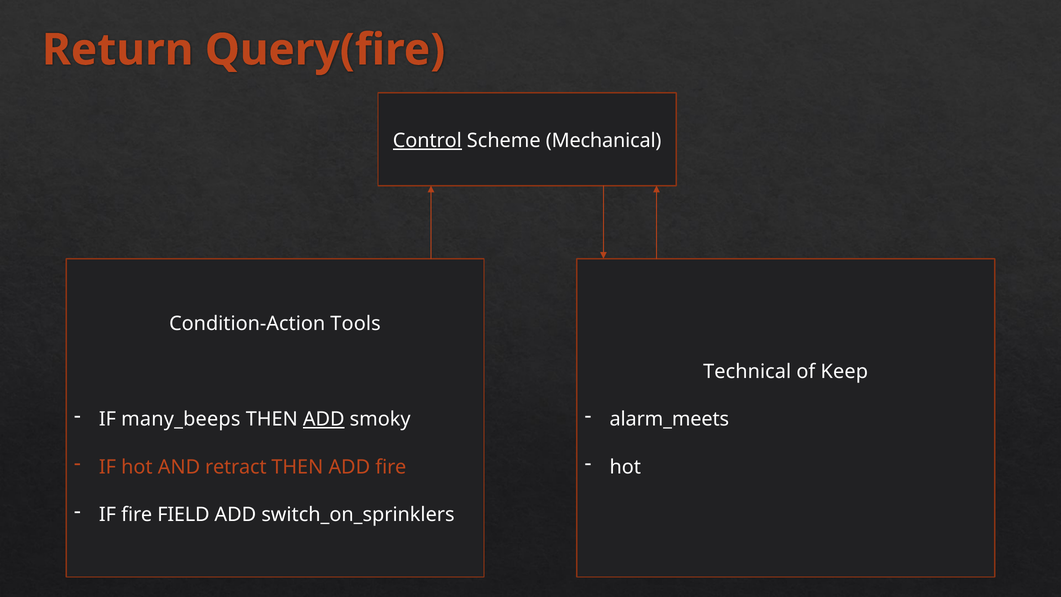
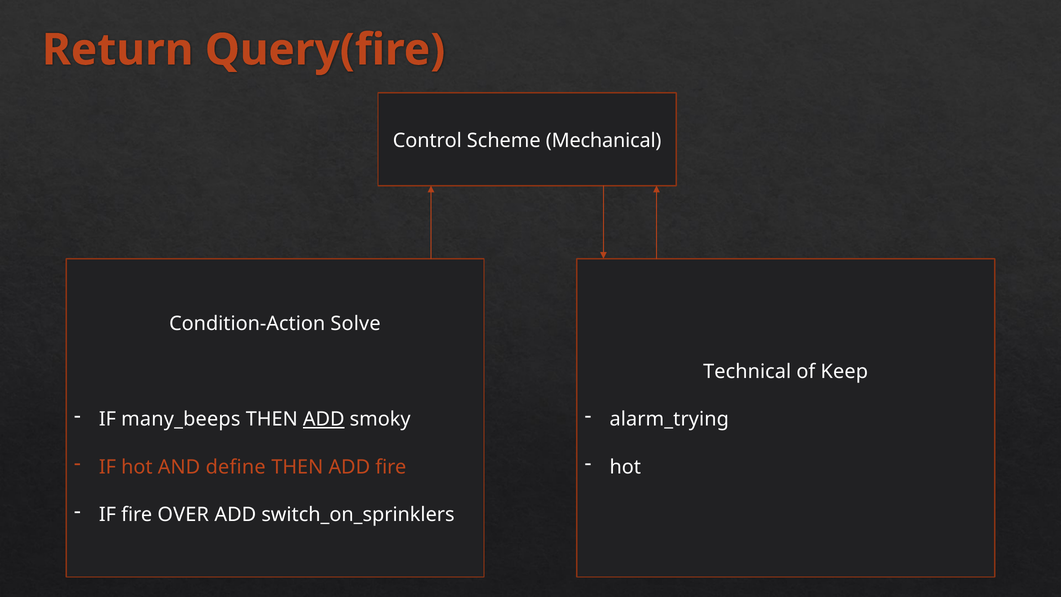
Control underline: present -> none
Tools: Tools -> Solve
alarm_meets: alarm_meets -> alarm_trying
retract: retract -> define
FIELD: FIELD -> OVER
